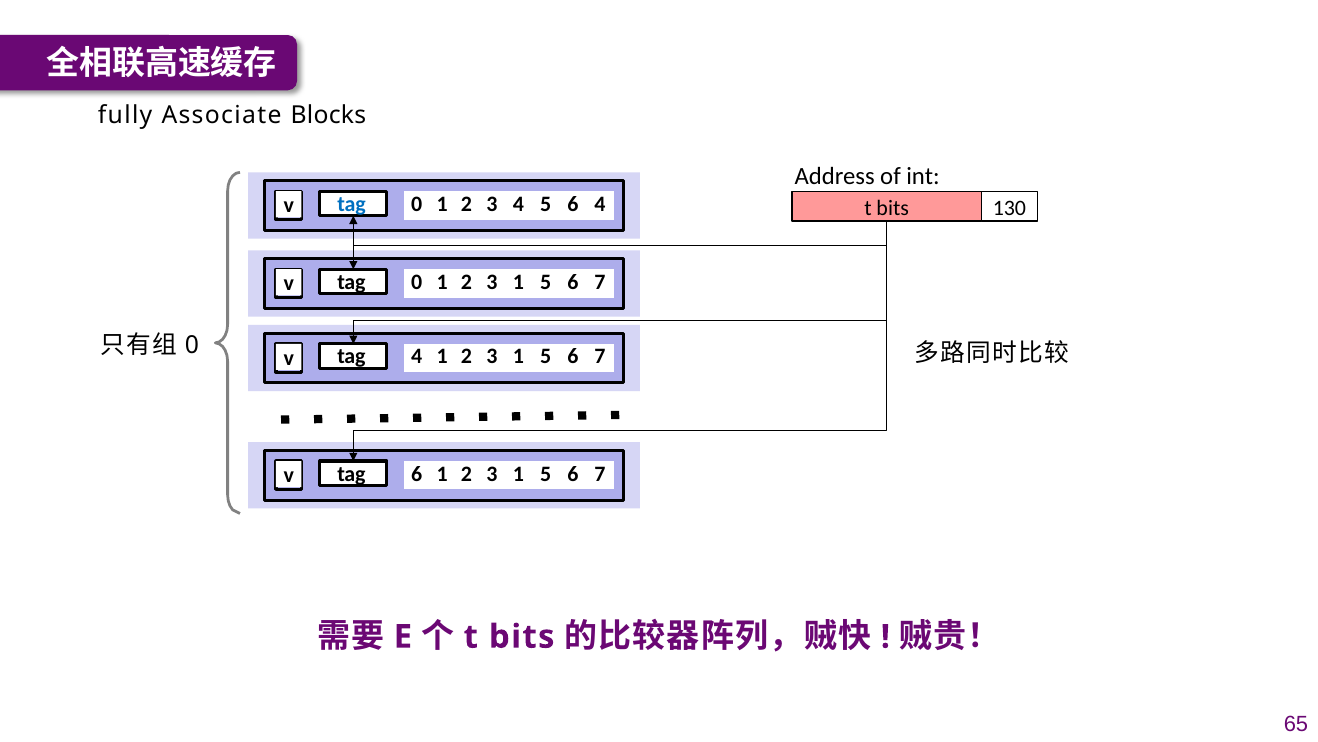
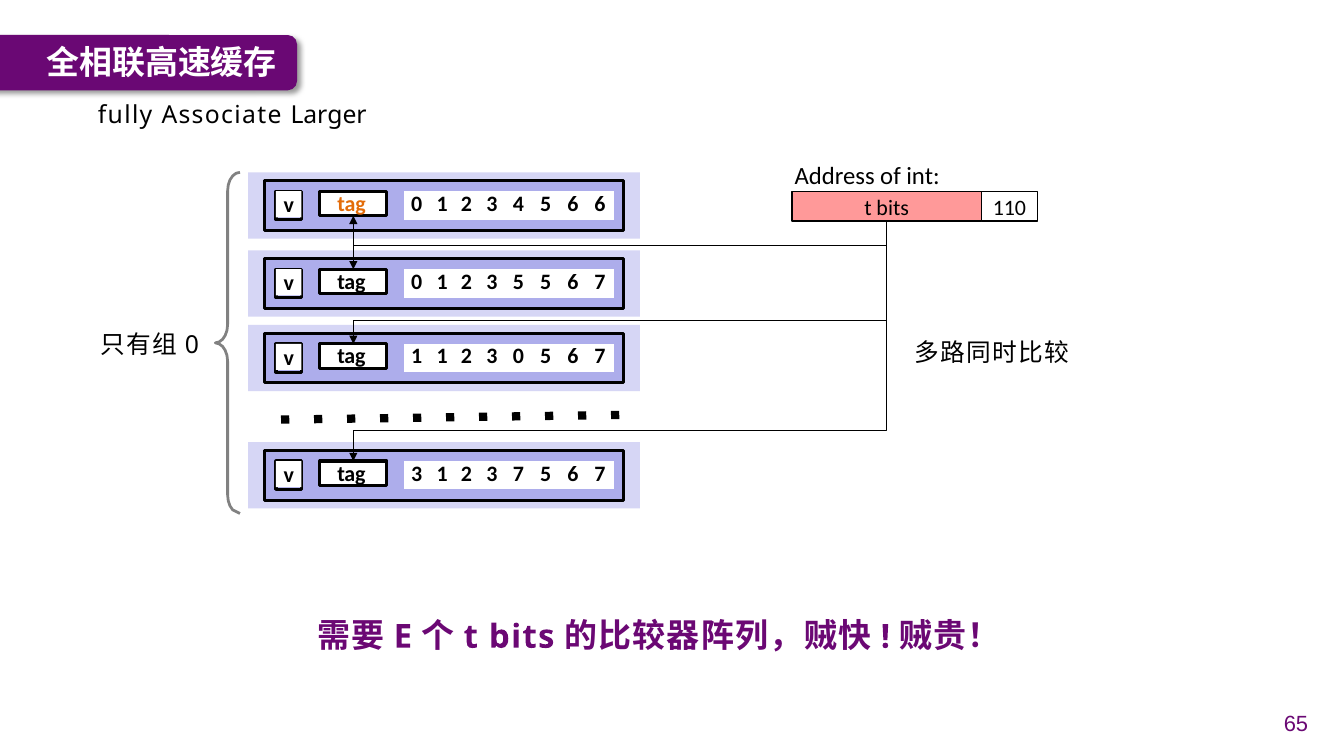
Blocks: Blocks -> Larger
tag at (352, 204) colour: blue -> orange
6 4: 4 -> 6
130: 130 -> 110
1 at (518, 282): 1 -> 5
v 4: 4 -> 1
1 at (518, 356): 1 -> 0
v 6: 6 -> 3
1 at (518, 473): 1 -> 7
